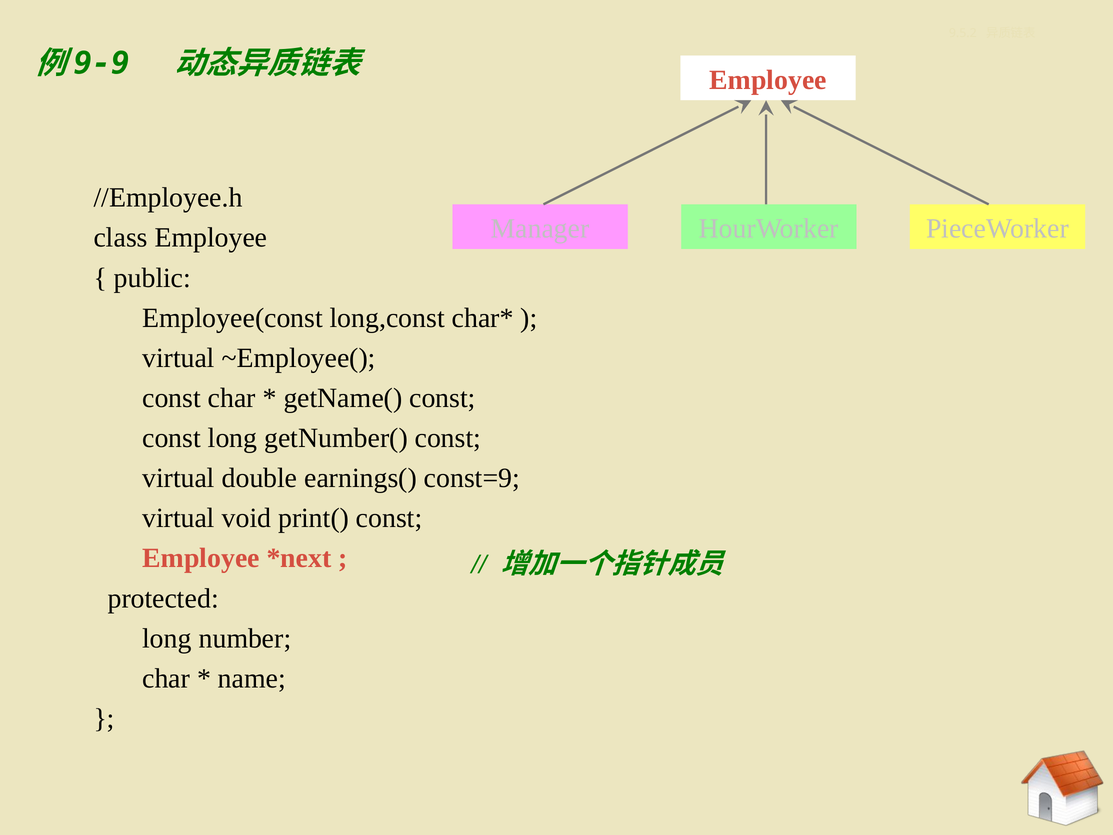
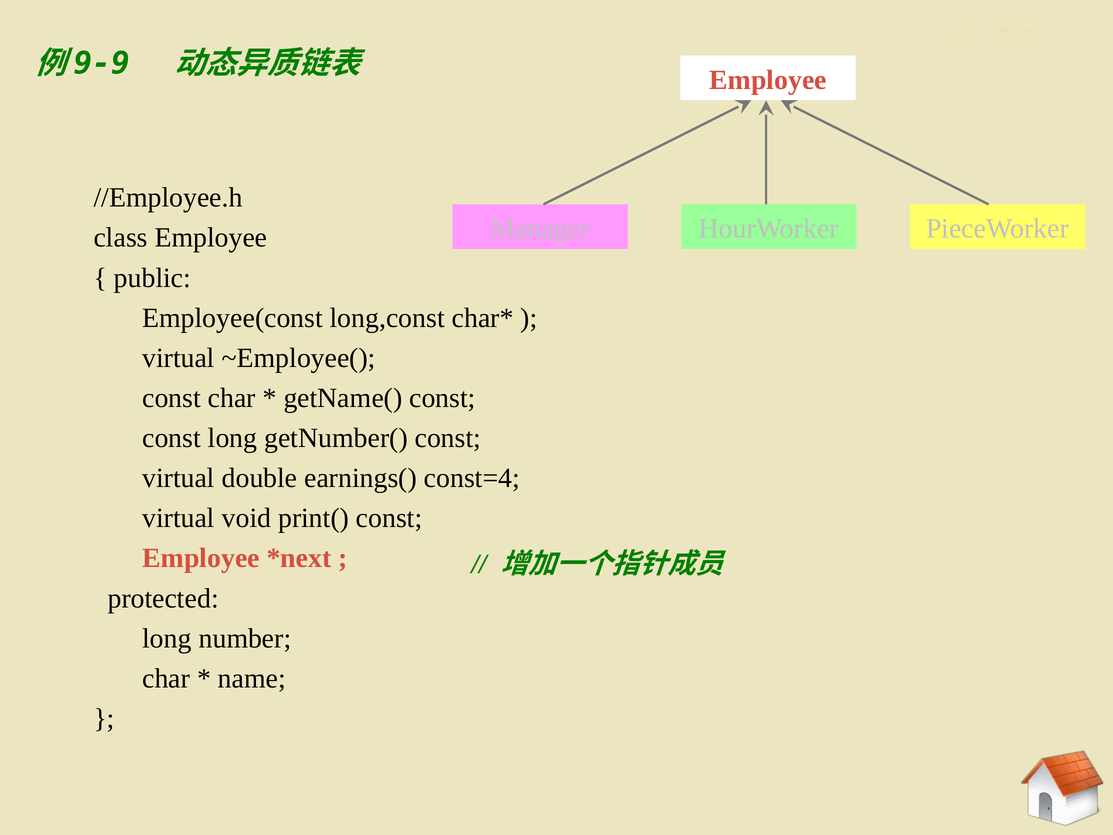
const=9: const=9 -> const=4
